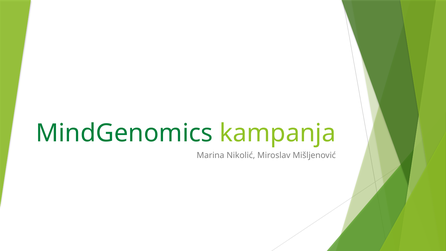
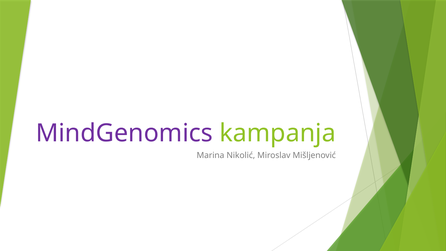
MindGenomics colour: green -> purple
